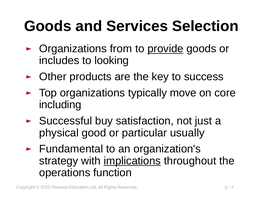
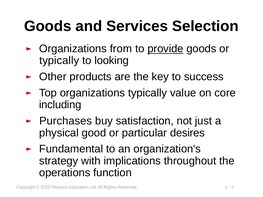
includes at (59, 61): includes -> typically
move: move -> value
Successful: Successful -> Purchases
usually: usually -> desires
implications underline: present -> none
